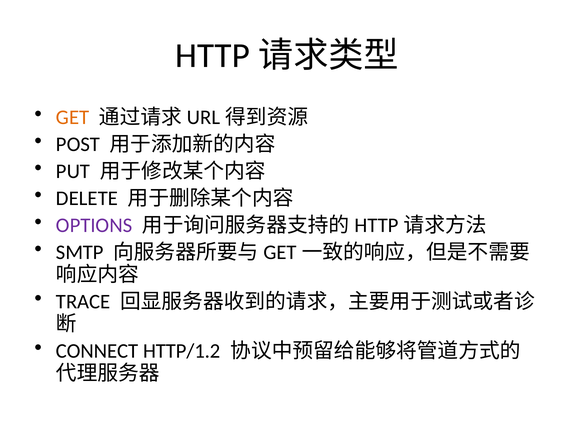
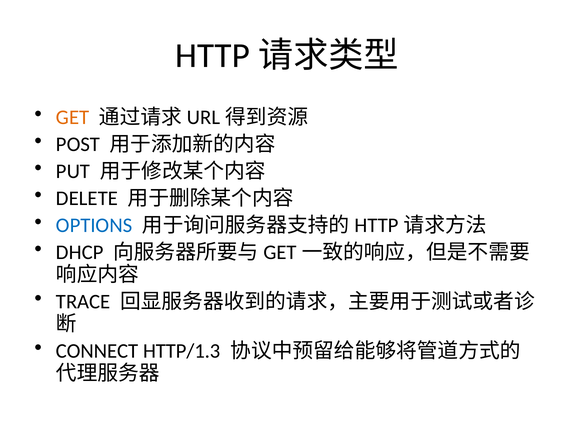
OPTIONS colour: purple -> blue
SMTP: SMTP -> DHCP
HTTP/1.2: HTTP/1.2 -> HTTP/1.3
